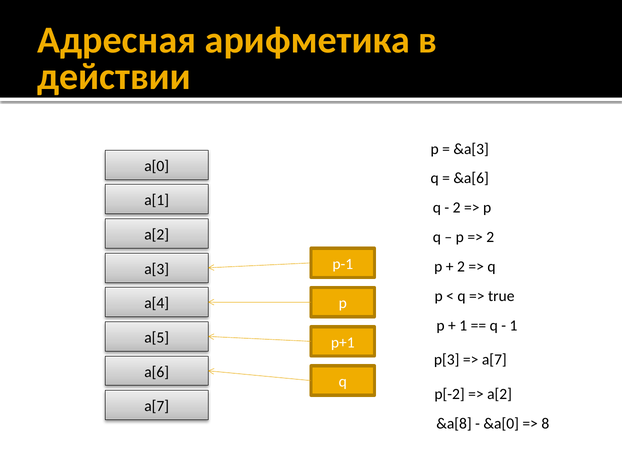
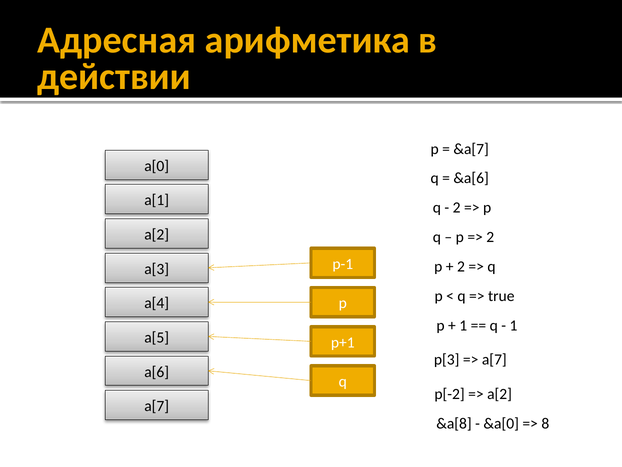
&a[3: &a[3 -> &a[7
